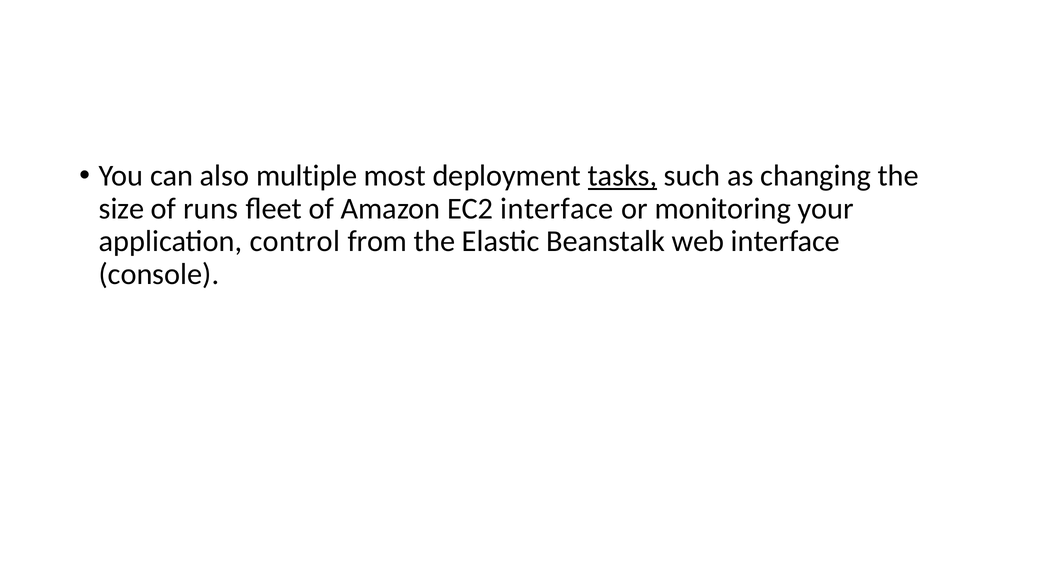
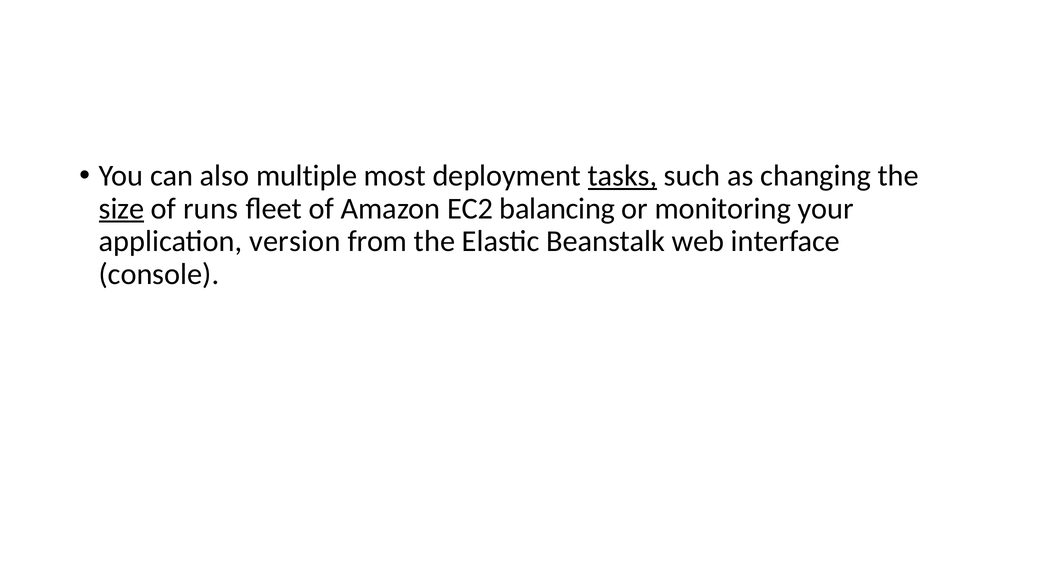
size underline: none -> present
EC2 interface: interface -> balancing
control: control -> version
